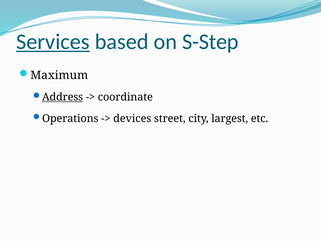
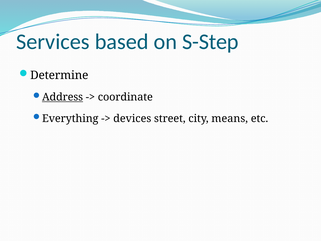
Services underline: present -> none
Maximum: Maximum -> Determine
Operations: Operations -> Everything
largest: largest -> means
